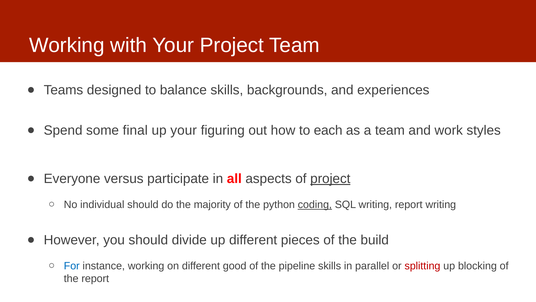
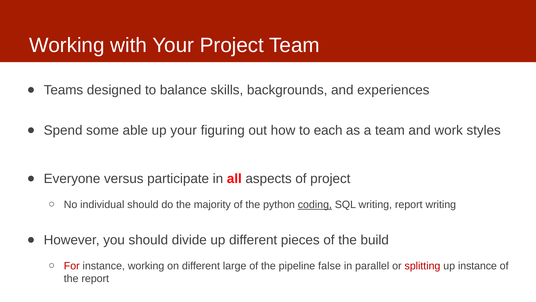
final: final -> able
project at (330, 178) underline: present -> none
For colour: blue -> red
good: good -> large
pipeline skills: skills -> false
up blocking: blocking -> instance
